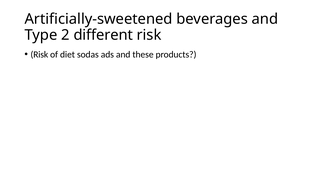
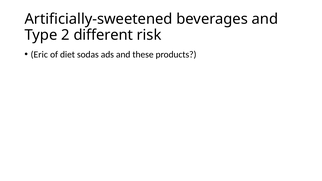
Risk at (39, 54): Risk -> Eric
